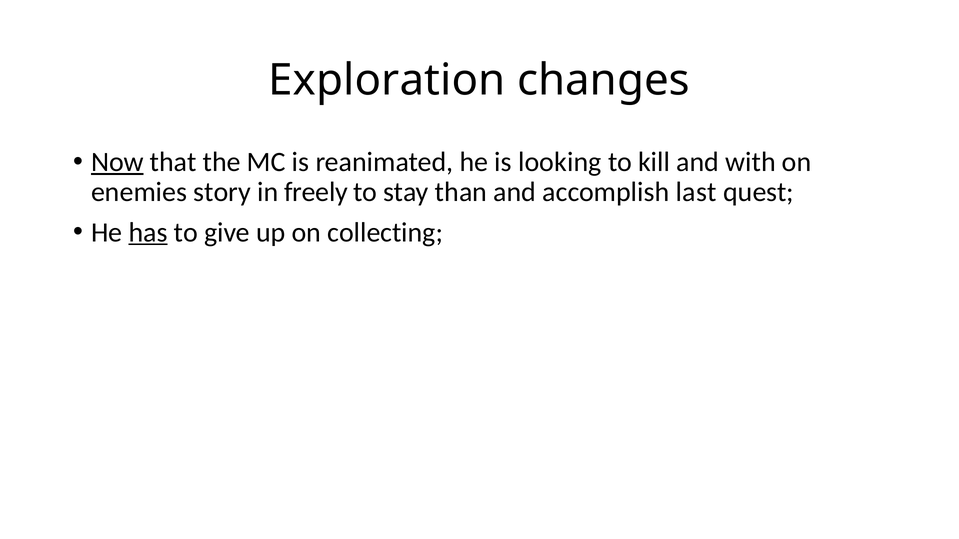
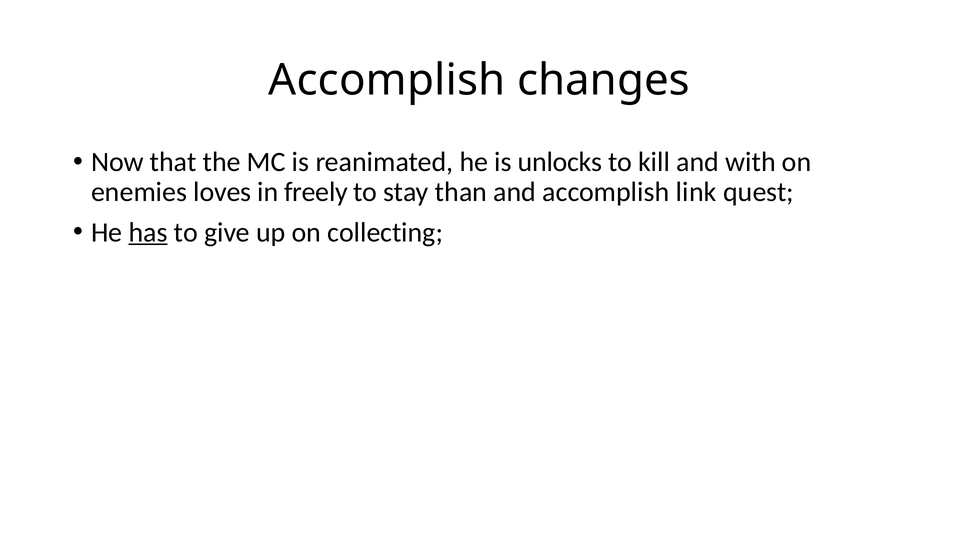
Exploration at (387, 81): Exploration -> Accomplish
Now underline: present -> none
looking: looking -> unlocks
story: story -> loves
last: last -> link
